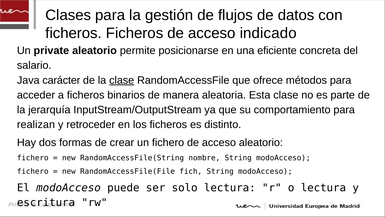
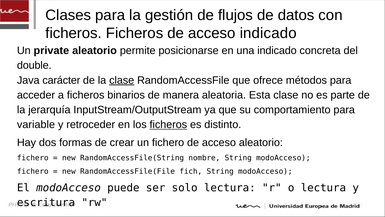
una eficiente: eficiente -> indicado
salario: salario -> double
realizan: realizan -> variable
ficheros at (168, 124) underline: none -> present
